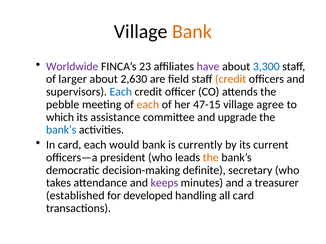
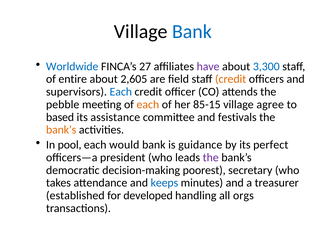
Bank at (192, 32) colour: orange -> blue
Worldwide colour: purple -> blue
23: 23 -> 27
larger: larger -> entire
2,630: 2,630 -> 2,605
47-15: 47-15 -> 85-15
which: which -> based
upgrade: upgrade -> festivals
bank’s at (61, 130) colour: blue -> orange
In card: card -> pool
currently: currently -> guidance
current: current -> perfect
the at (211, 158) colour: orange -> purple
definite: definite -> poorest
keeps colour: purple -> blue
all card: card -> orgs
